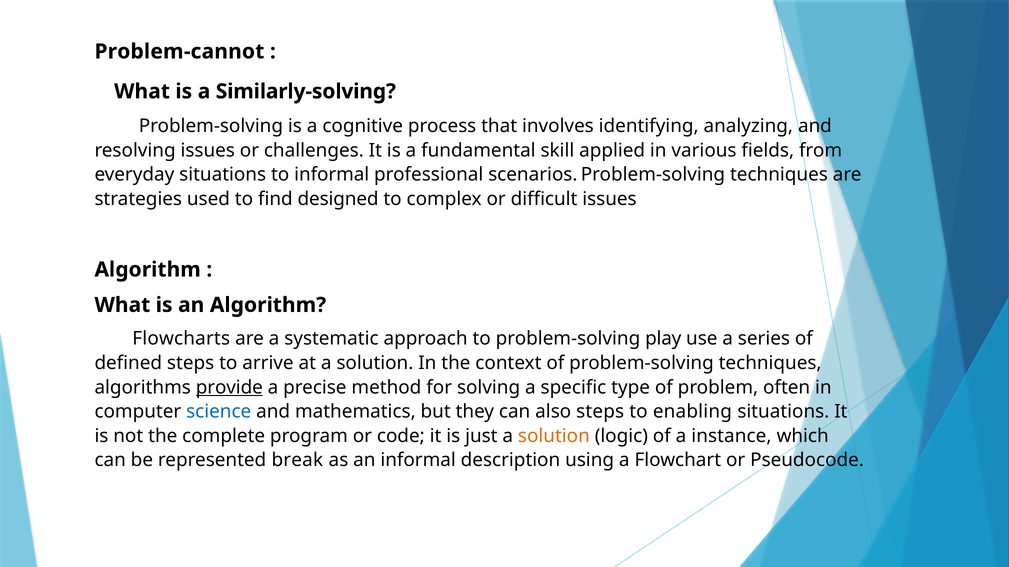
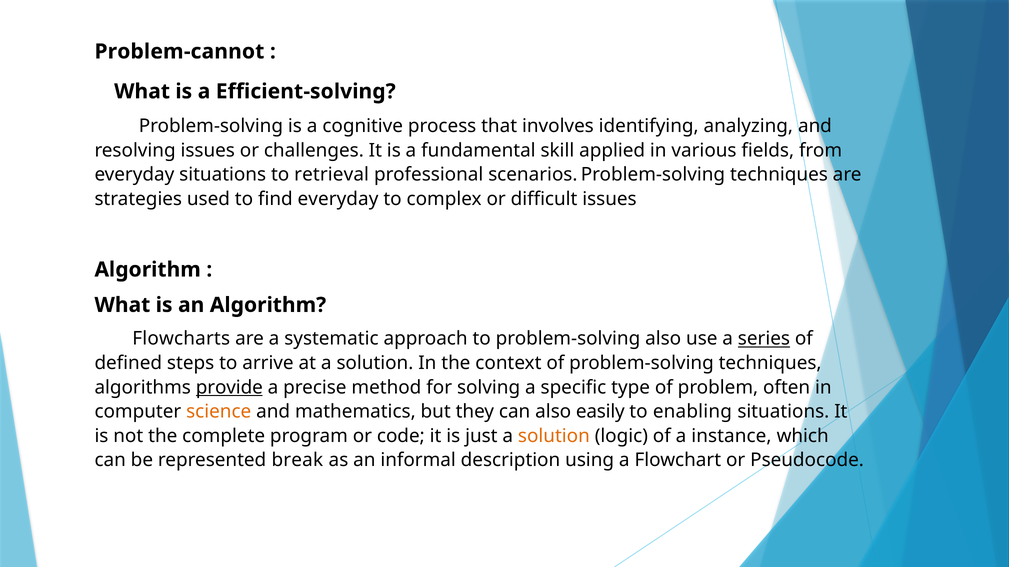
Similarly-solving: Similarly-solving -> Efficient-solving
to informal: informal -> retrieval
find designed: designed -> everyday
problem-solving play: play -> also
series underline: none -> present
science colour: blue -> orange
also steps: steps -> easily
